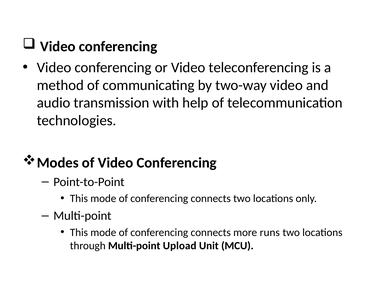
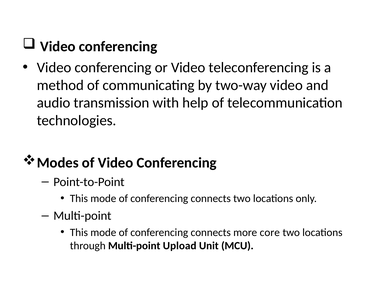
runs: runs -> core
